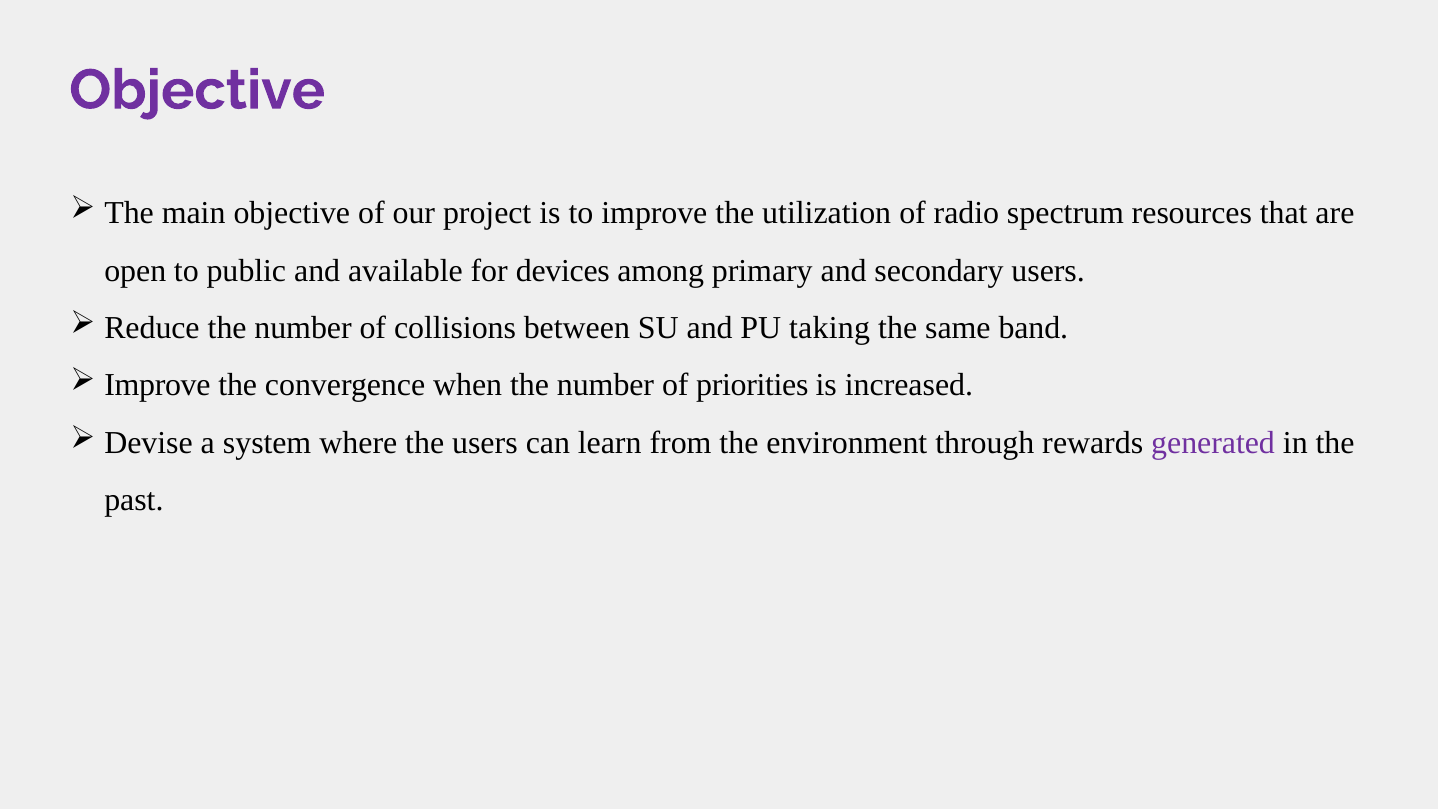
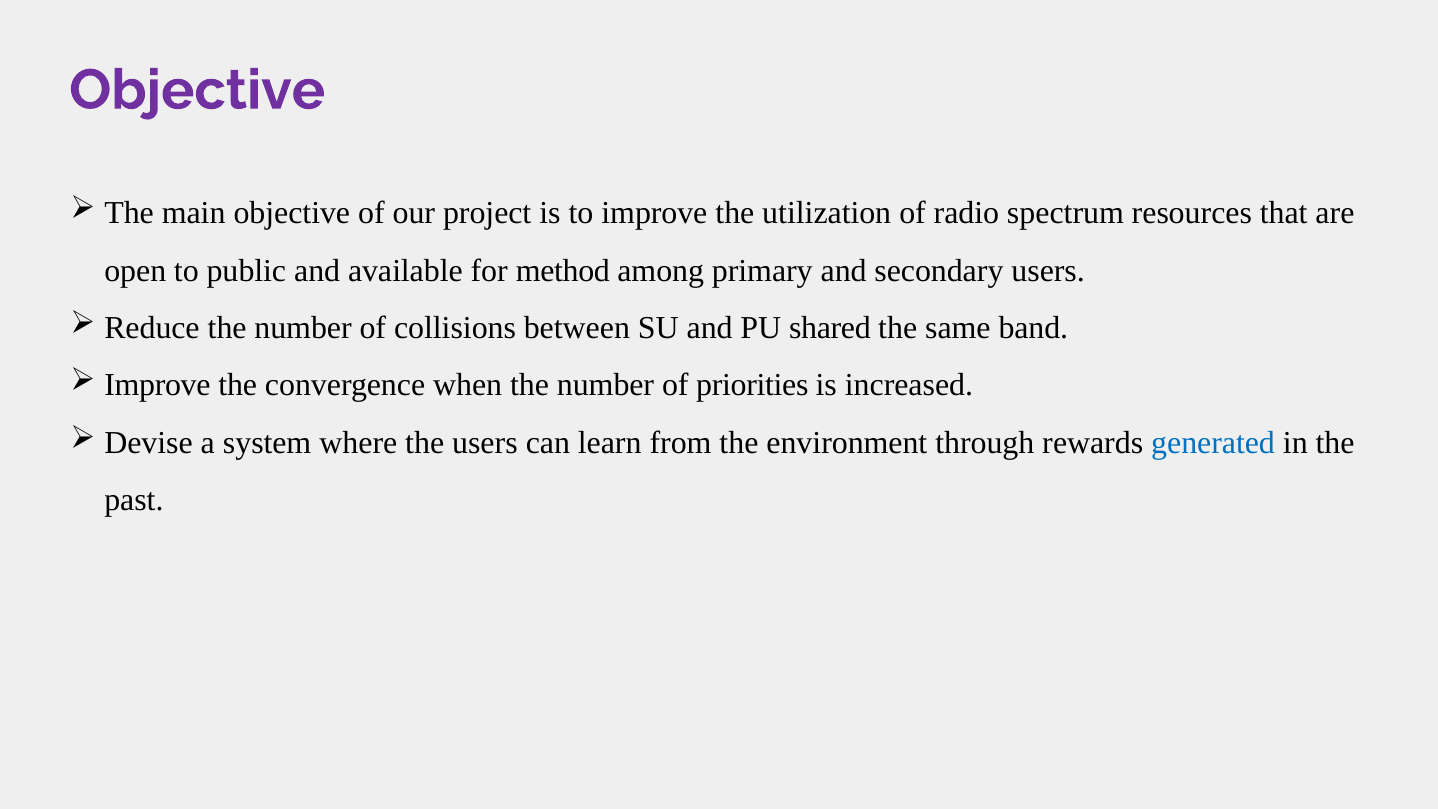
devices: devices -> method
taking: taking -> shared
generated colour: purple -> blue
